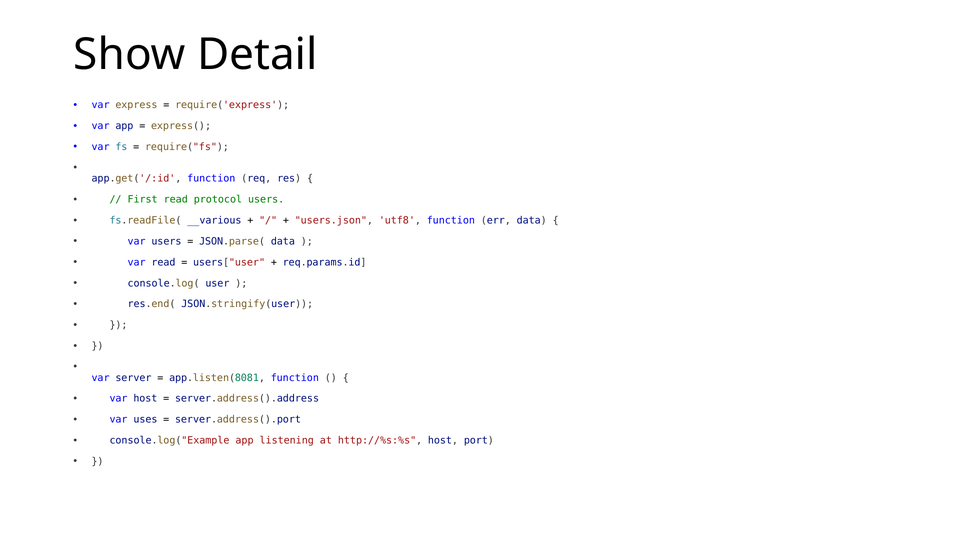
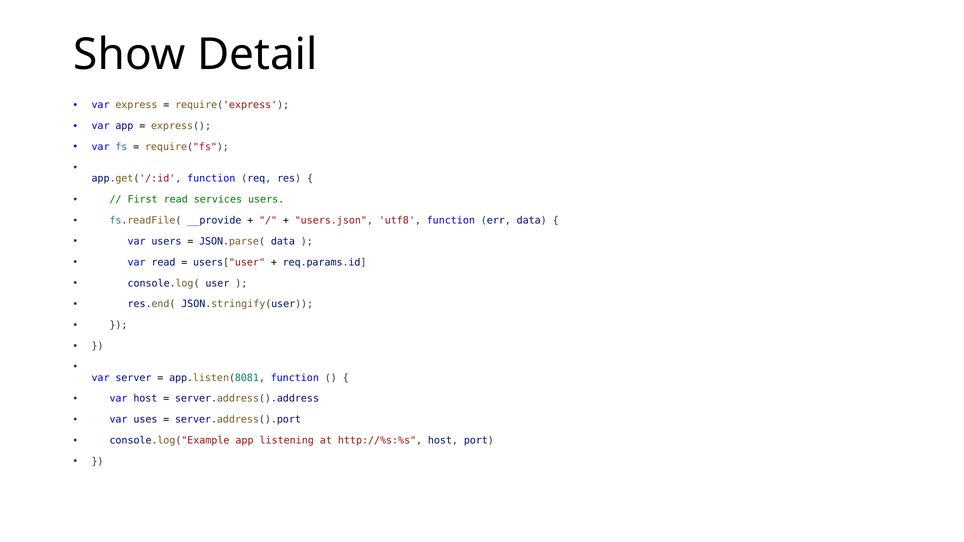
protocol: protocol -> services
__various: __various -> __provide
